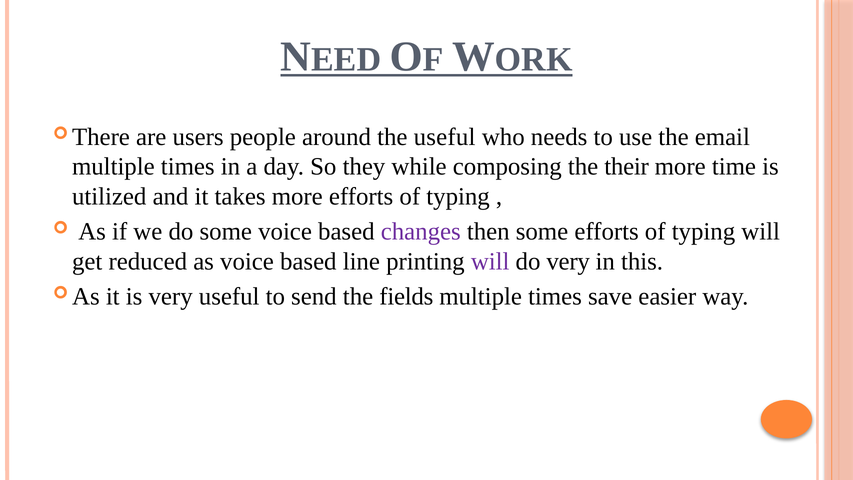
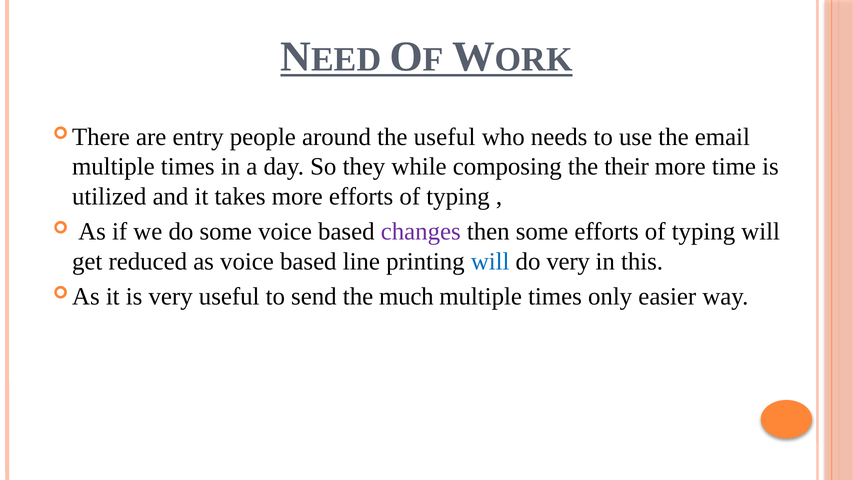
users: users -> entry
will at (490, 261) colour: purple -> blue
fields: fields -> much
save: save -> only
